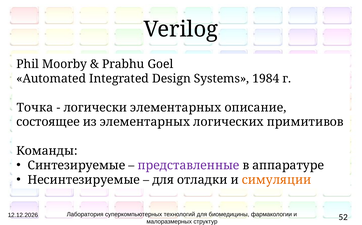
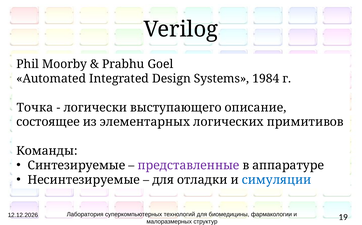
логически элементарных: элементарных -> выступающего
симуляции colour: orange -> blue
52: 52 -> 19
